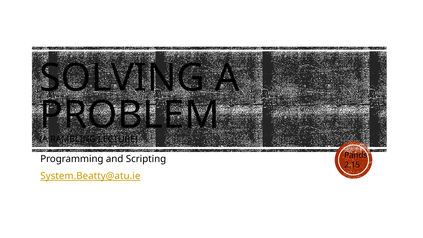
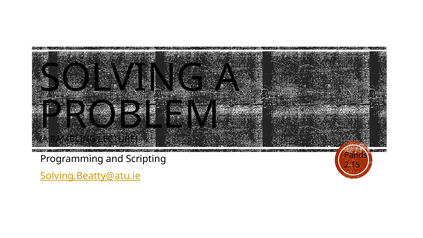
System.Beatty@atu.ie: System.Beatty@atu.ie -> Solving.Beatty@atu.ie
